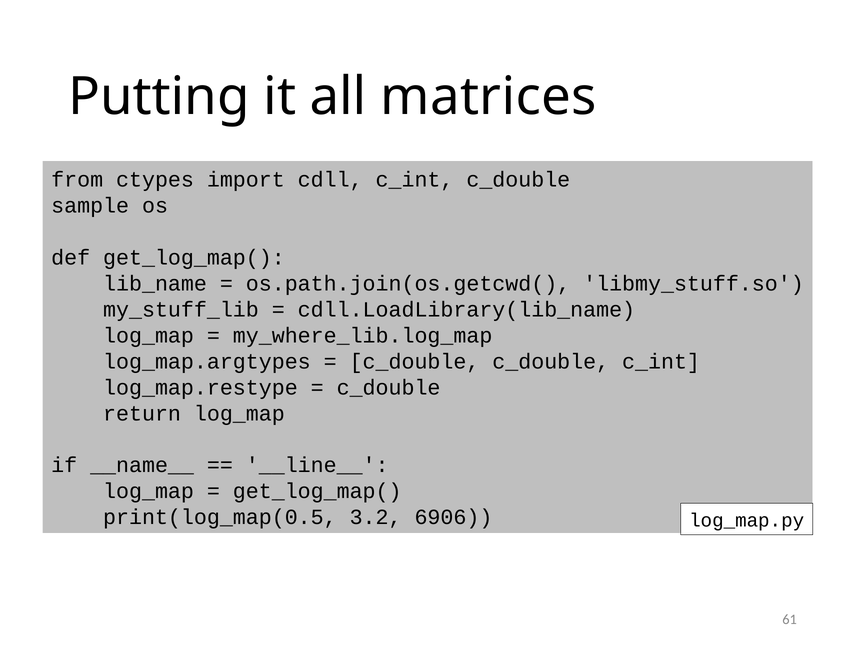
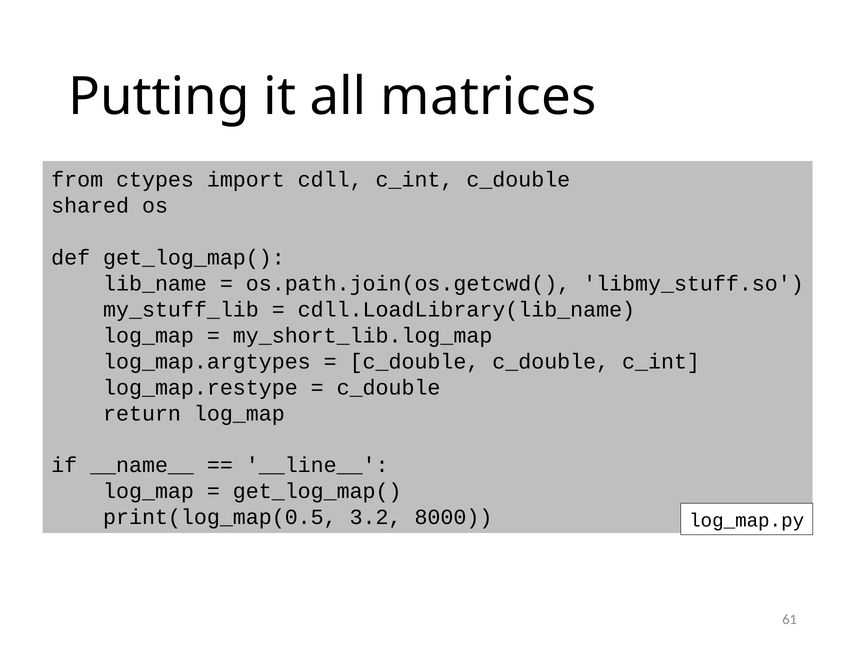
sample: sample -> shared
my_where_lib.log_map: my_where_lib.log_map -> my_short_lib.log_map
6906: 6906 -> 8000
